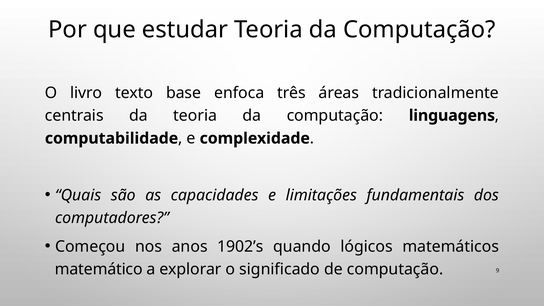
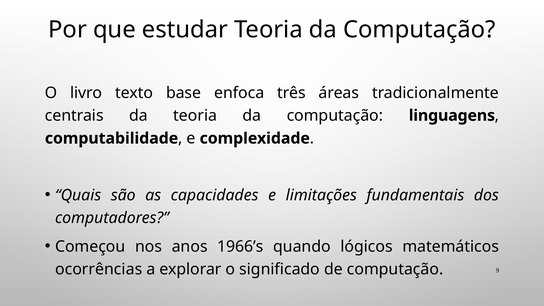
1902’s: 1902’s -> 1966’s
matemático: matemático -> ocorrências
